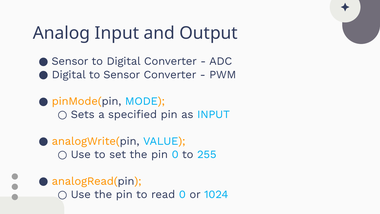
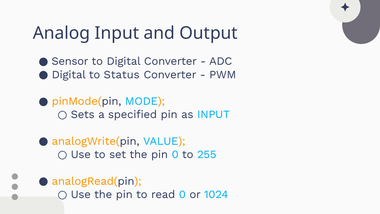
to Sensor: Sensor -> Status
